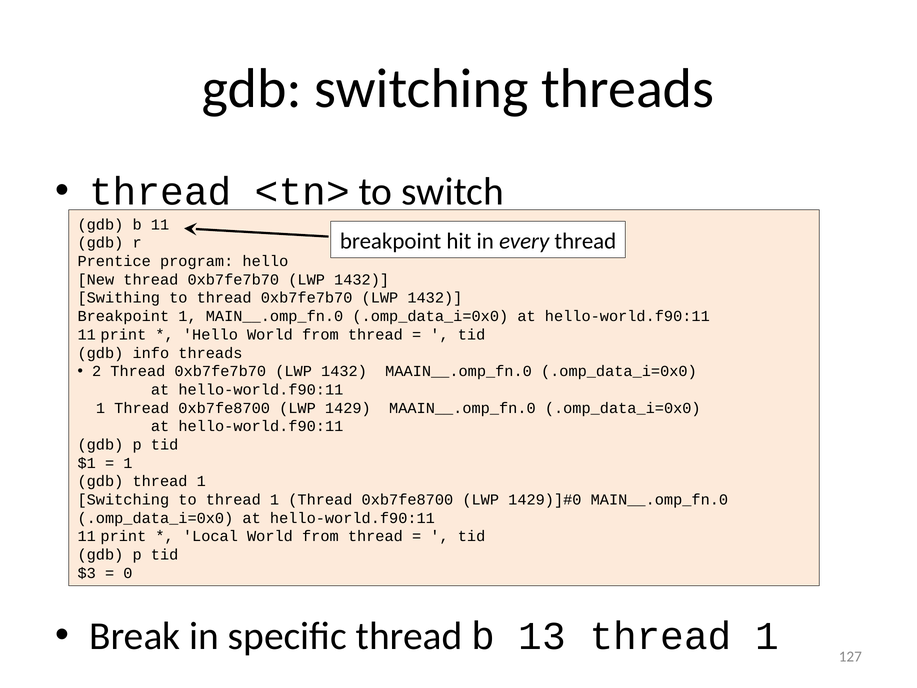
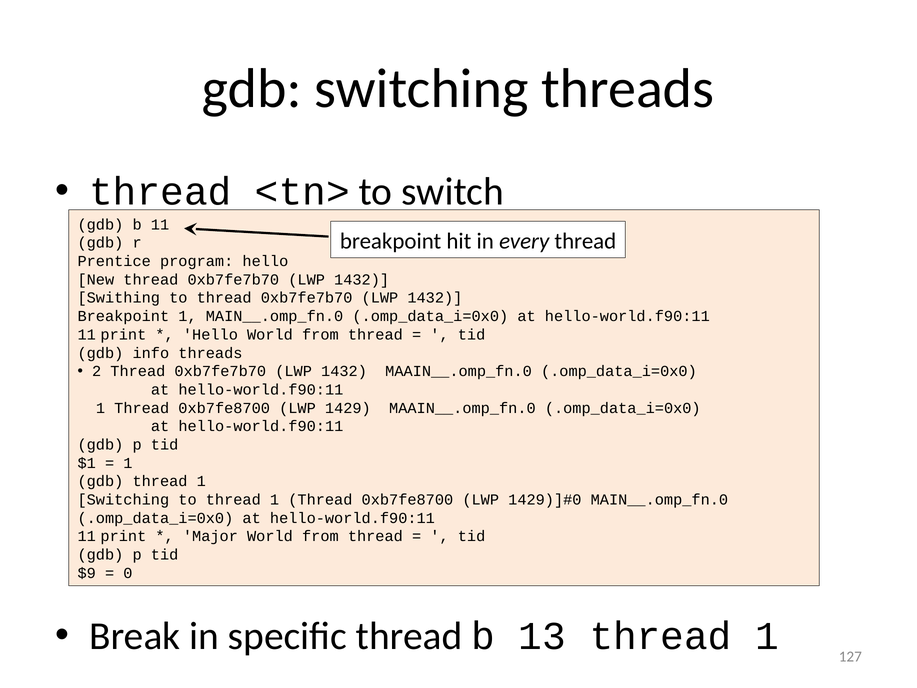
Local: Local -> Major
$3: $3 -> $9
